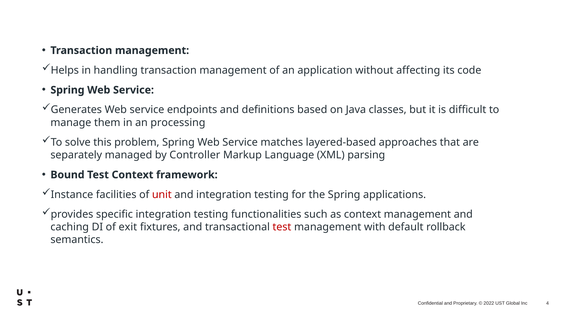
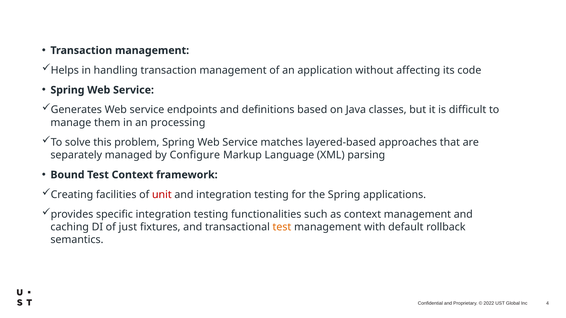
Controller: Controller -> Configure
Instance: Instance -> Creating
exit: exit -> just
test at (282, 227) colour: red -> orange
